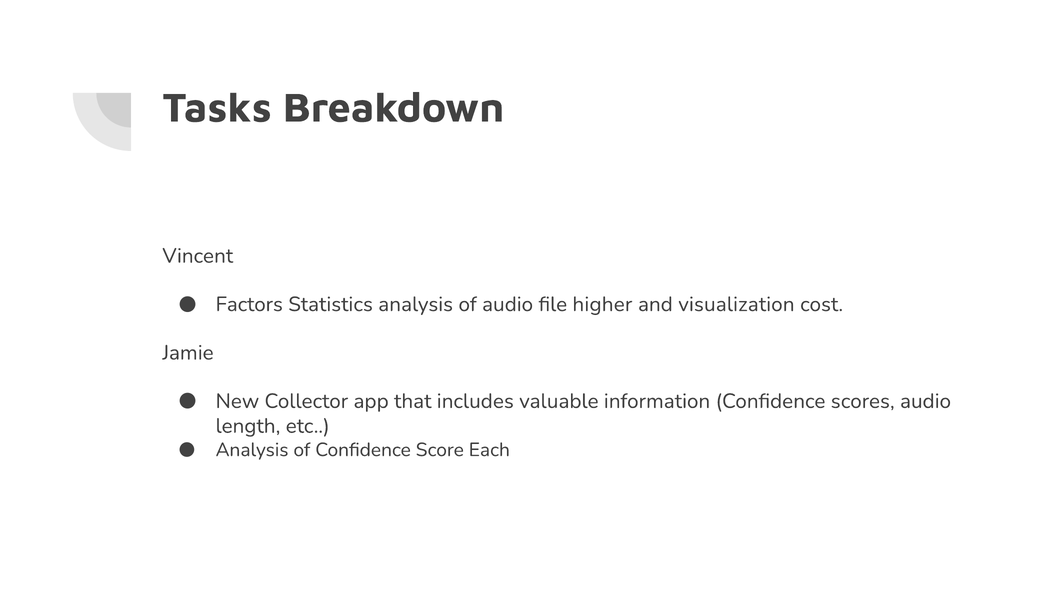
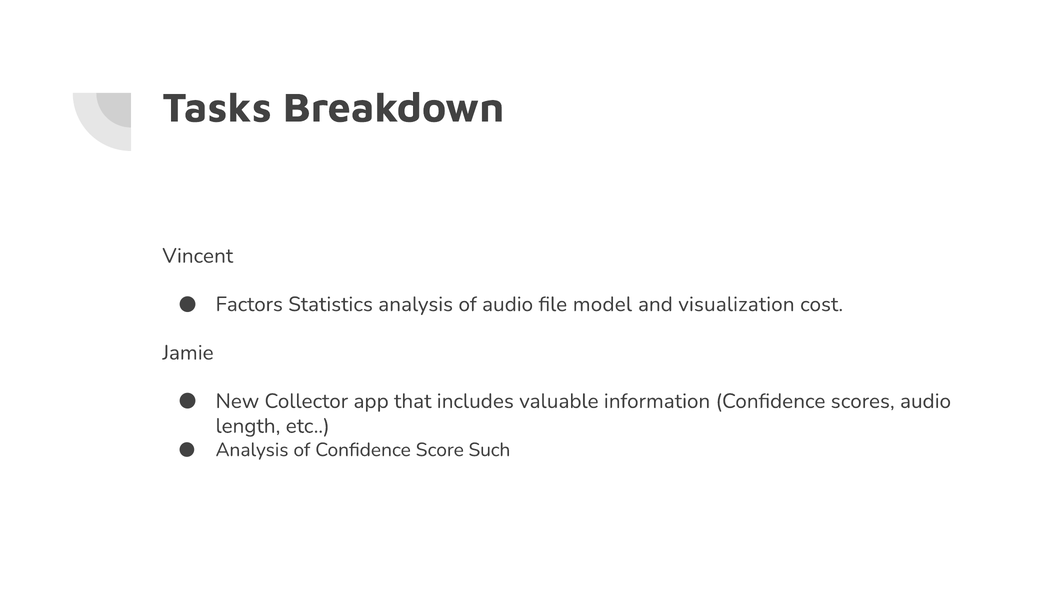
higher: higher -> model
Each: Each -> Such
